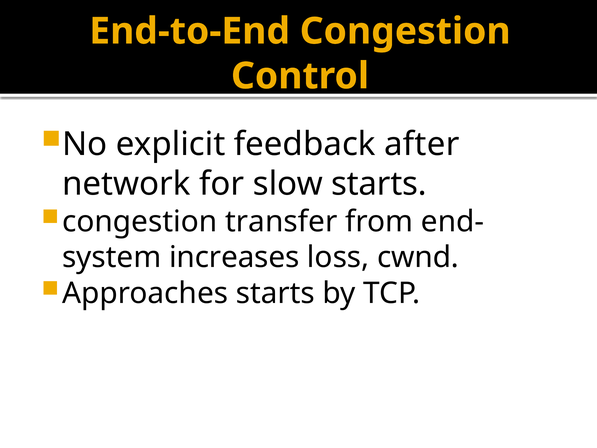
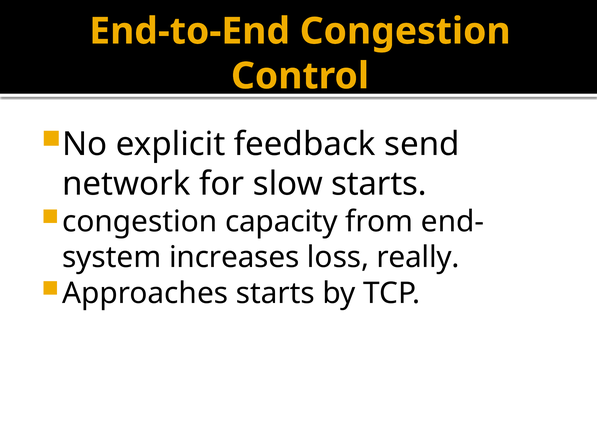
after: after -> send
transfer: transfer -> capacity
cwnd: cwnd -> really
